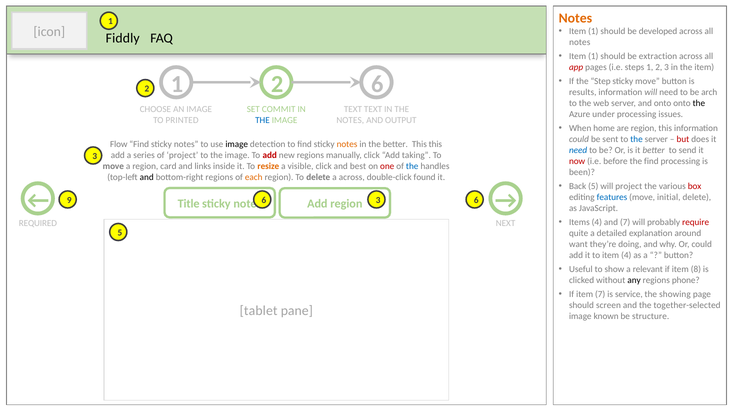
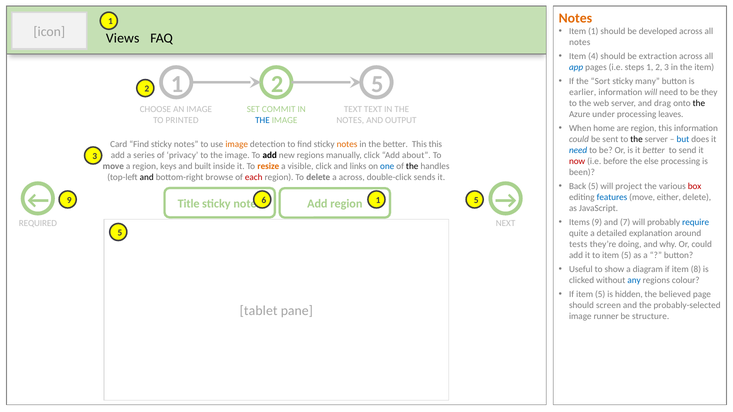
Fiddly: Fiddly -> Views
1 at (593, 56): 1 -> 4
app colour: red -> blue
2 6: 6 -> 5
Step: Step -> Sort
sticky move: move -> many
results: results -> earlier
arch: arch -> they
and onto: onto -> drag
issues: issues -> leaves
the at (636, 140) colour: blue -> black
but colour: red -> blue
Flow: Flow -> Card
image at (237, 144) colour: black -> orange
of project: project -> privacy
add at (270, 155) colour: red -> black
taking: taking -> about
the find: find -> else
card: card -> keys
links: links -> built
best: best -> links
one colour: red -> blue
the at (412, 166) colour: blue -> black
bottom-right regions: regions -> browse
each colour: orange -> red
found: found -> sends
initial: initial -> either
region 3: 3 -> 1
6 6: 6 -> 5
Items 4: 4 -> 9
require colour: red -> blue
want: want -> tests
to item 4: 4 -> 5
relevant: relevant -> diagram
any colour: black -> blue
phone: phone -> colour
If item 7: 7 -> 5
service: service -> hidden
showing: showing -> believed
together-selected: together-selected -> probably-selected
known: known -> runner
